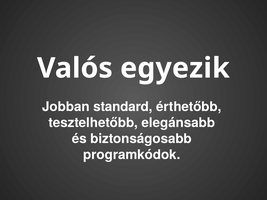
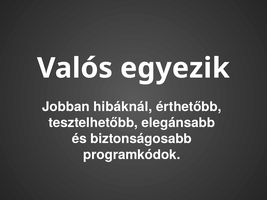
standard: standard -> hibáknál
